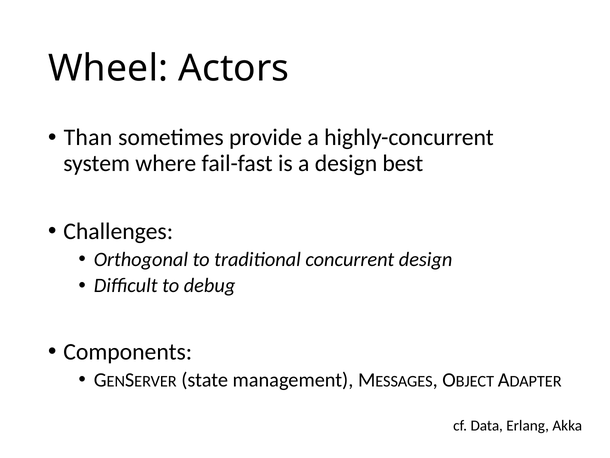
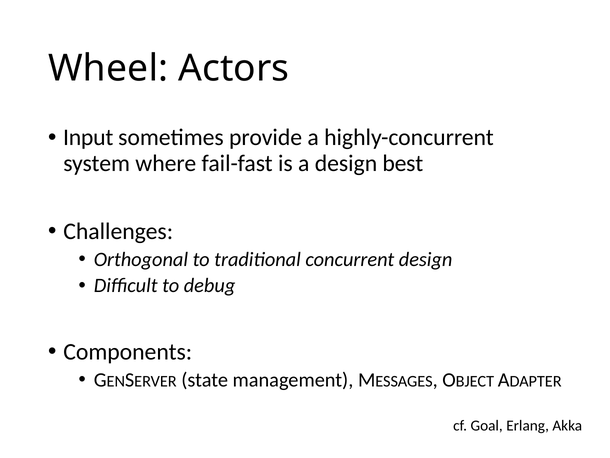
Than: Than -> Input
Data: Data -> Goal
